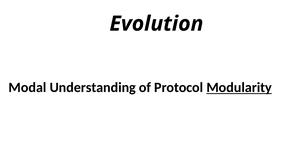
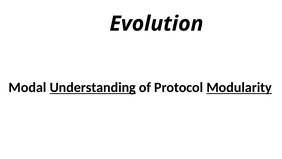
Understanding underline: none -> present
